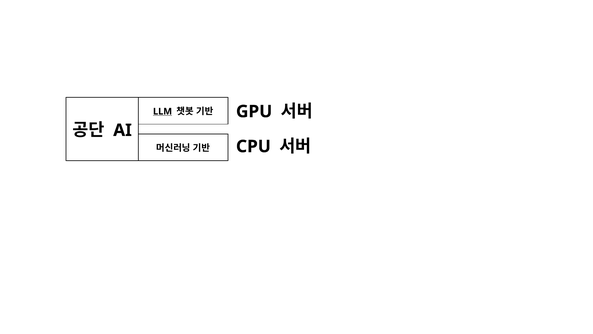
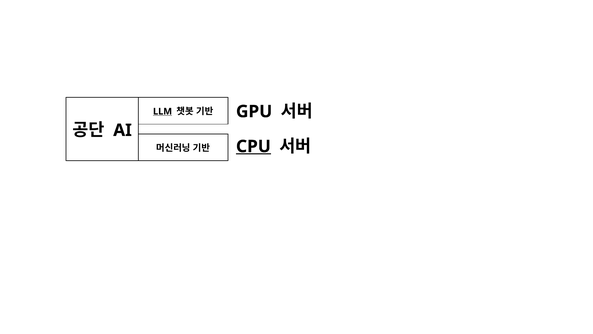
CPU underline: none -> present
